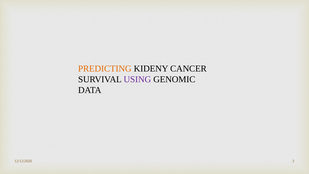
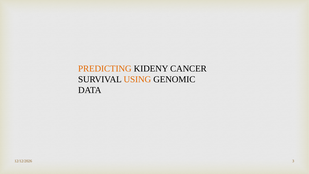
USING colour: purple -> orange
